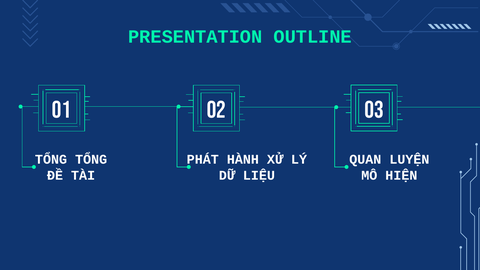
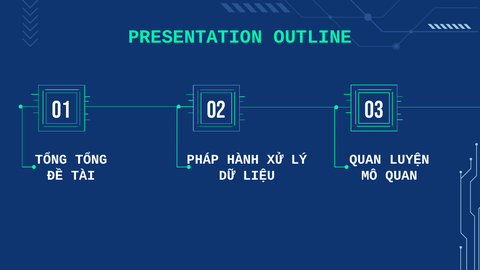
PHÁT: PHÁT -> PHÁP
MÔ HIỆN: HIỆN -> QUAN
